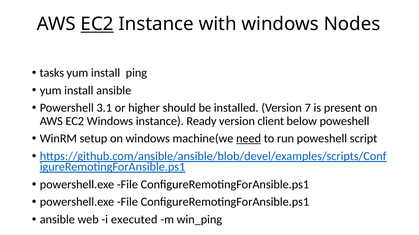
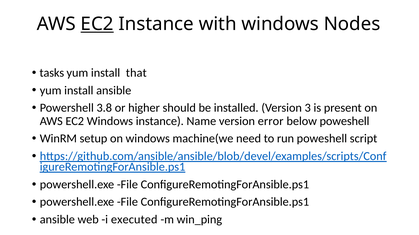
ping: ping -> that
3.1: 3.1 -> 3.8
7: 7 -> 3
Ready: Ready -> Name
client: client -> error
need underline: present -> none
